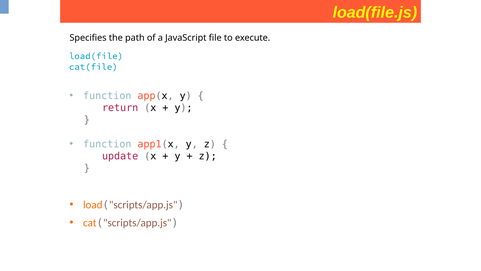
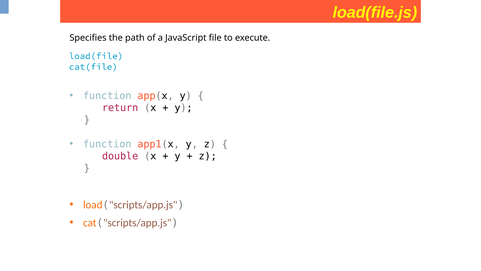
update: update -> double
